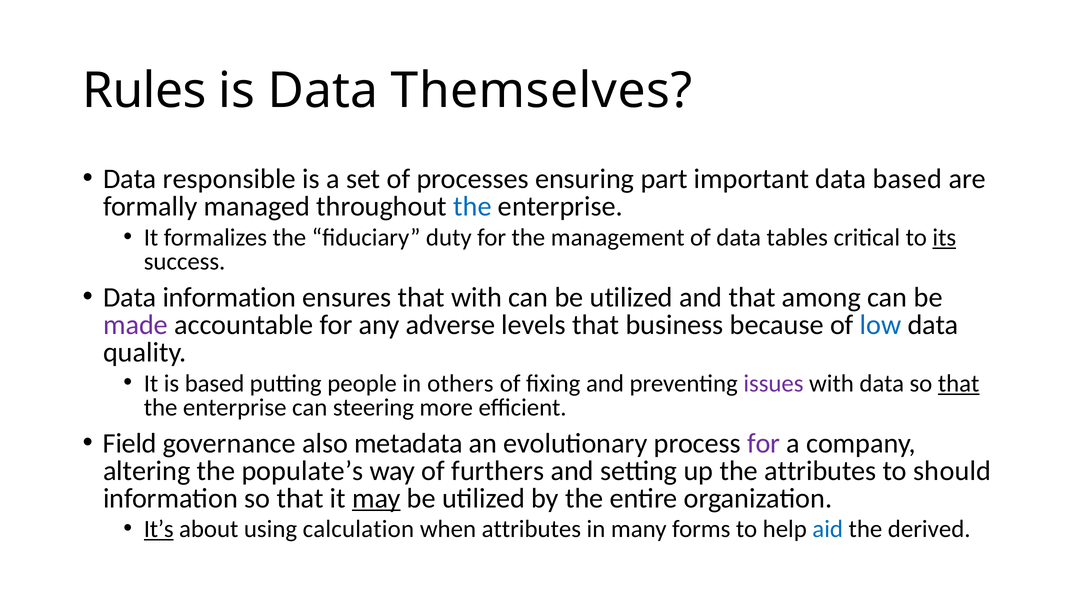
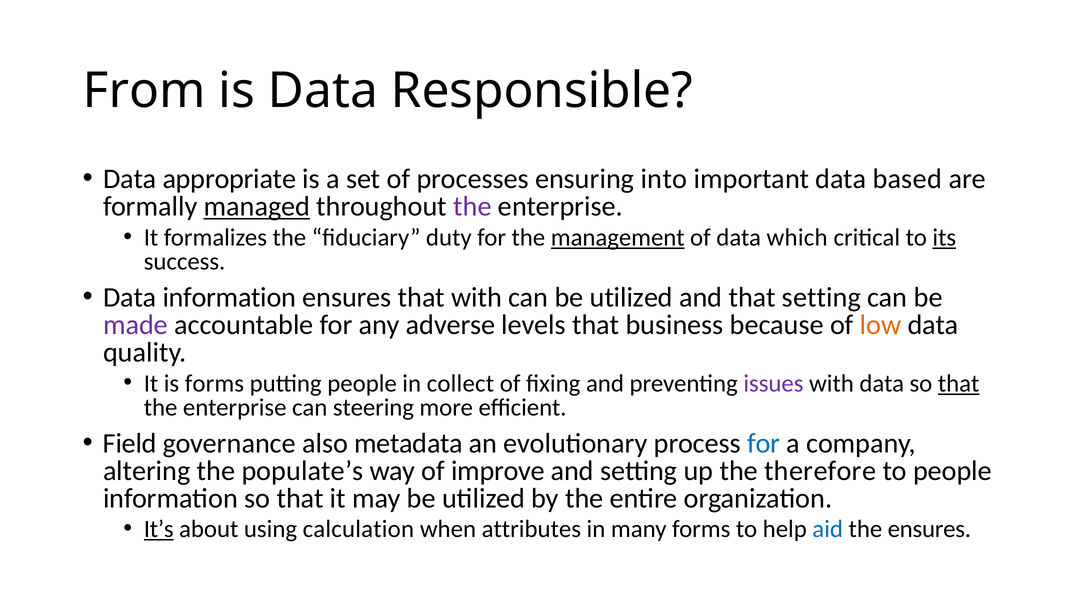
Rules: Rules -> From
Themselves: Themselves -> Responsible
responsible: responsible -> appropriate
part: part -> into
managed underline: none -> present
the at (472, 207) colour: blue -> purple
management underline: none -> present
tables: tables -> which
that among: among -> setting
low colour: blue -> orange
is based: based -> forms
others: others -> collect
for at (764, 444) colour: purple -> blue
furthers: furthers -> improve
the attributes: attributes -> therefore
to should: should -> people
may underline: present -> none
the derived: derived -> ensures
